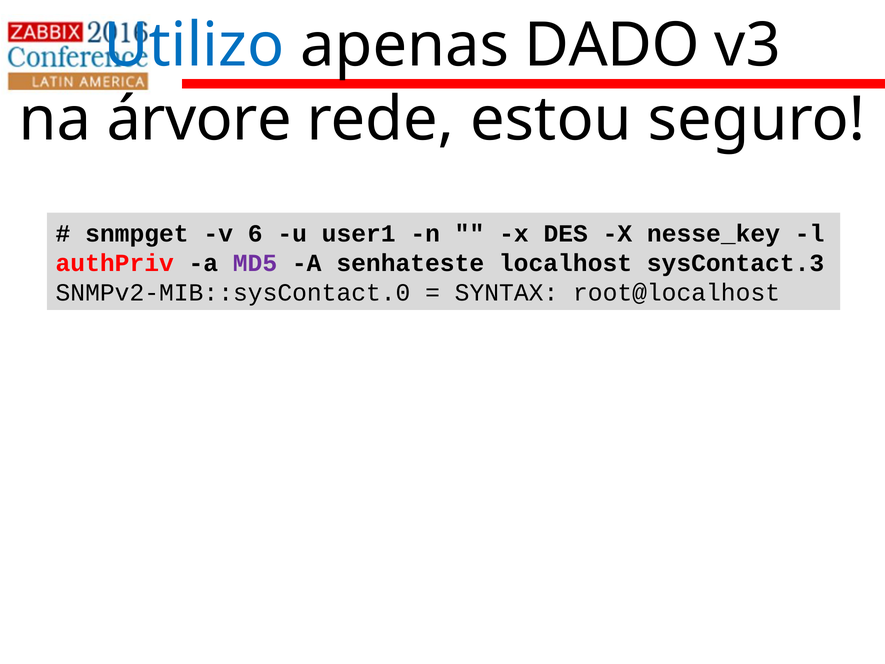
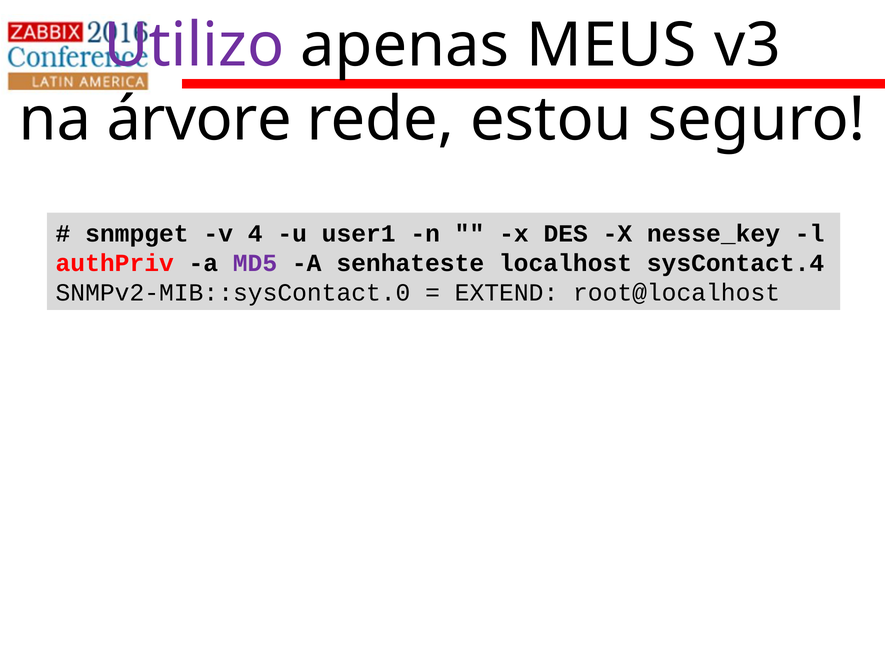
Utilizo colour: blue -> purple
DADO: DADO -> MEUS
6: 6 -> 4
sysContact.3: sysContact.3 -> sysContact.4
SYNTAX: SYNTAX -> EXTEND
